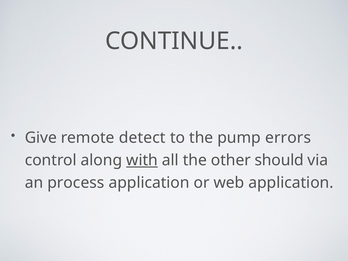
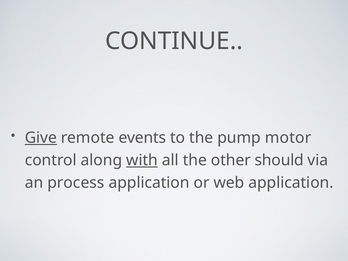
Give underline: none -> present
detect: detect -> events
errors: errors -> motor
